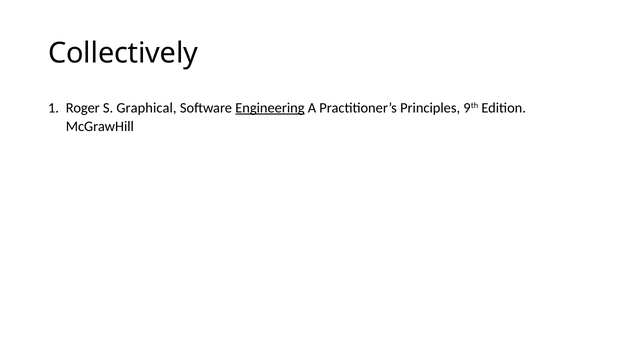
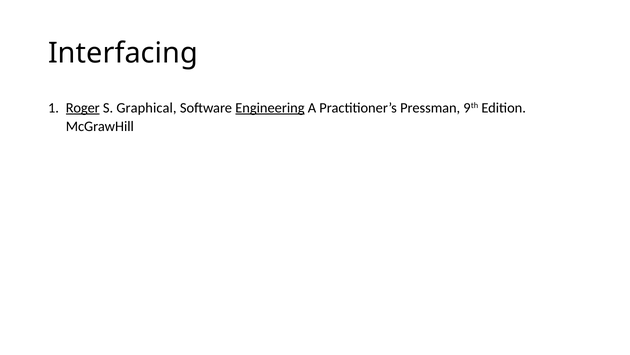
Collectively: Collectively -> Interfacing
Roger underline: none -> present
Principles: Principles -> Pressman
